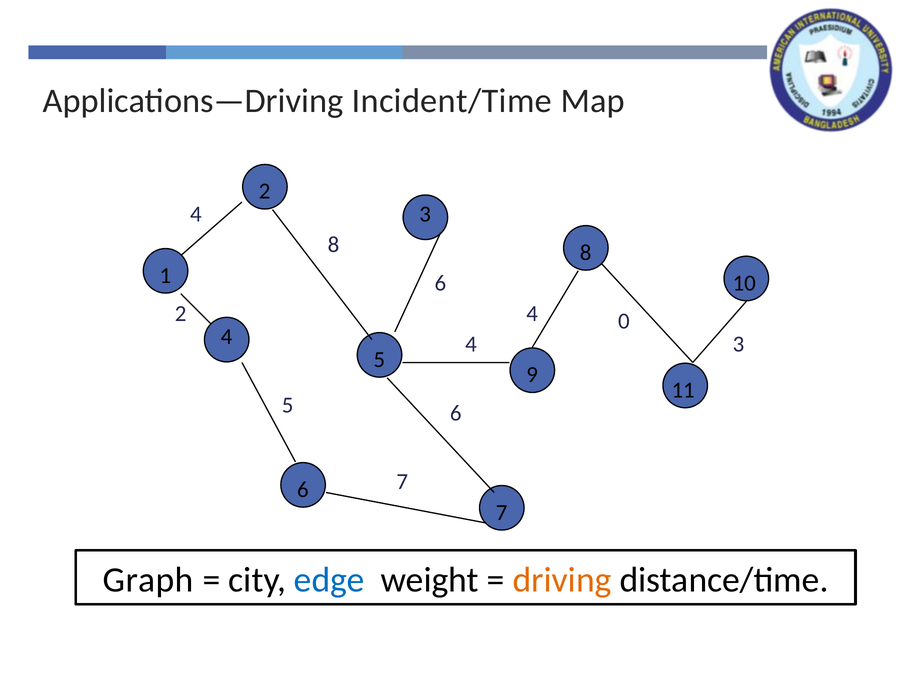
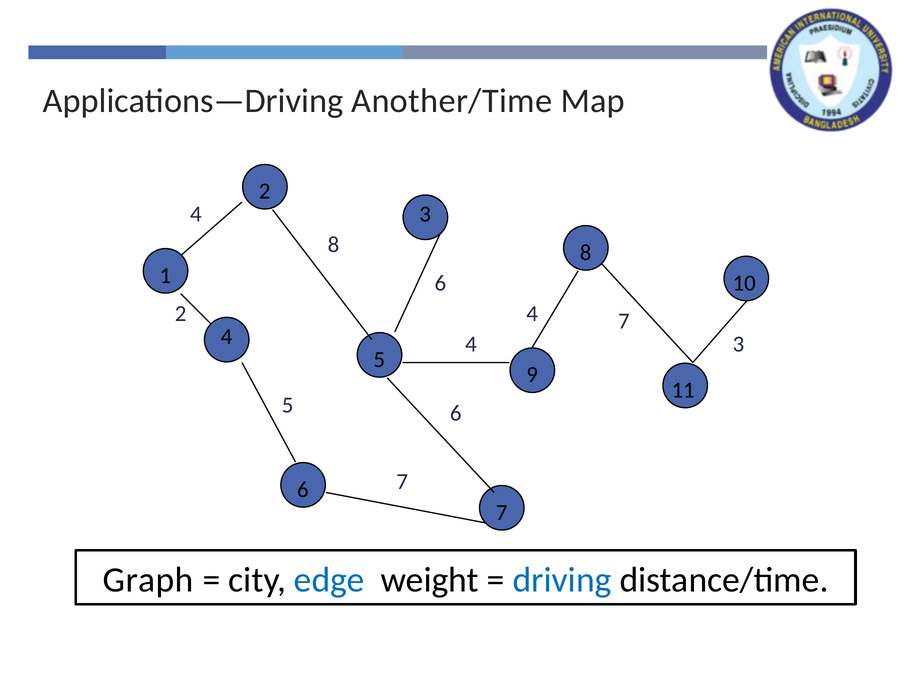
Incident/Time: Incident/Time -> Another/Time
4 0: 0 -> 7
driving colour: orange -> blue
